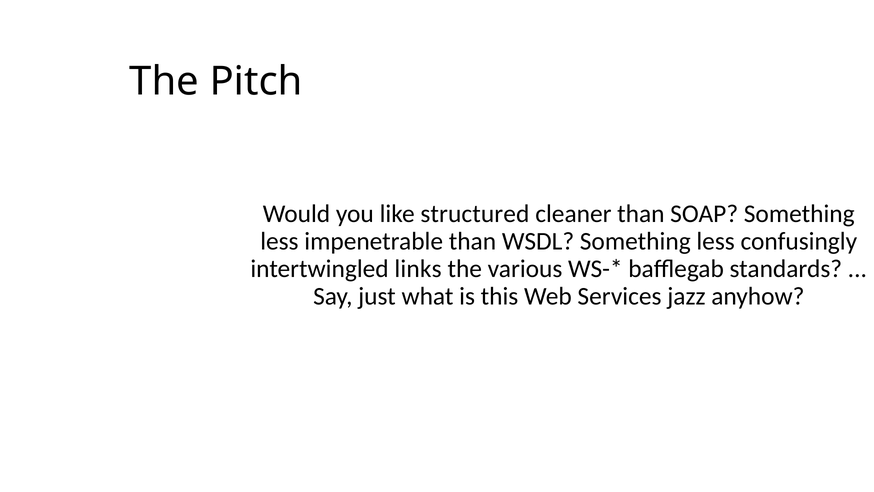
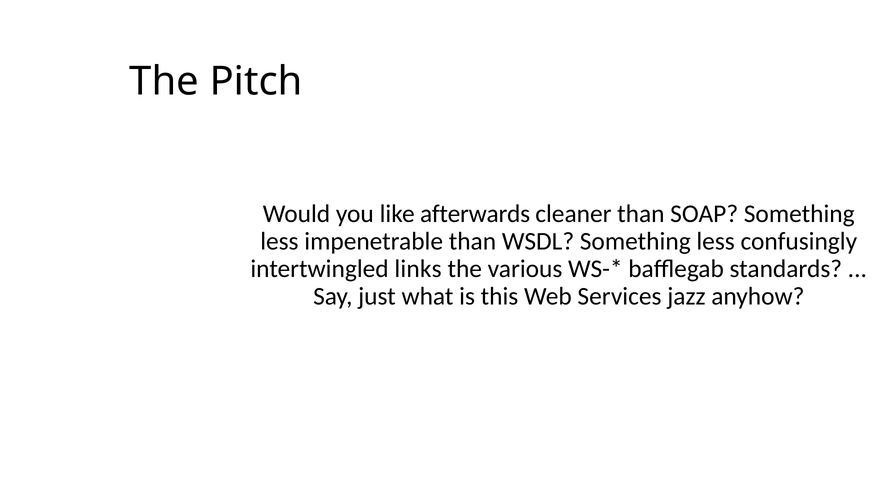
structured: structured -> afterwards
